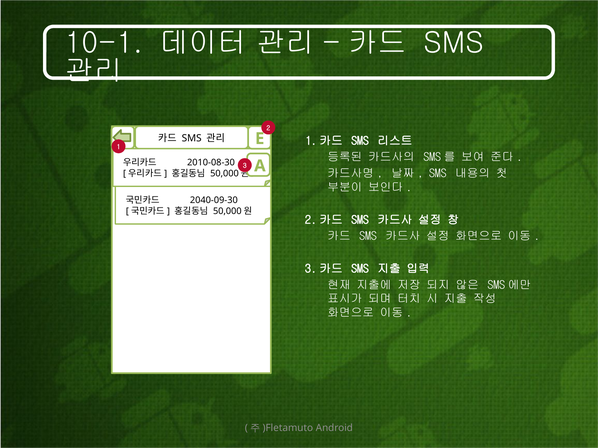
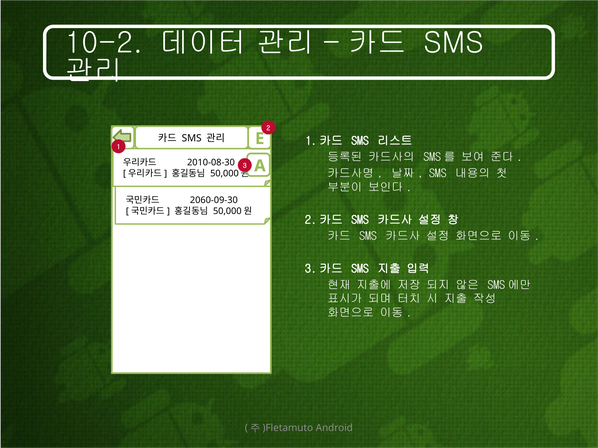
10-1: 10-1 -> 10-2
2040-09-30: 2040-09-30 -> 2060-09-30
